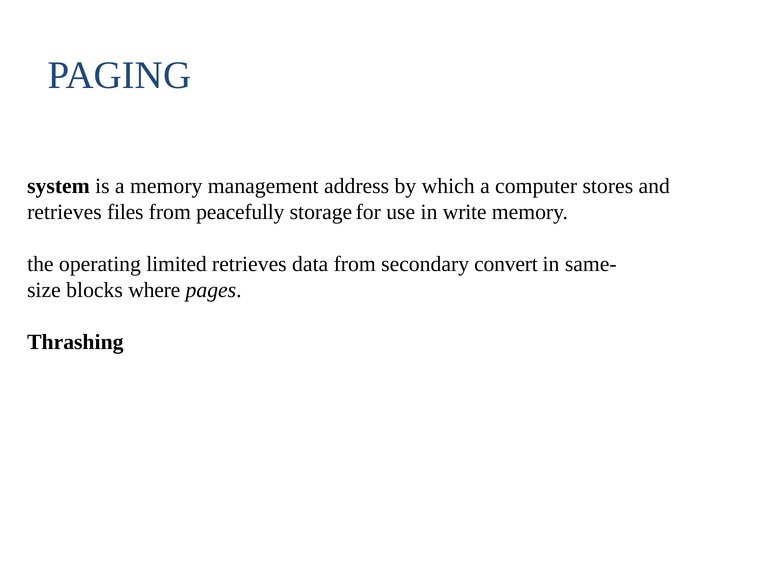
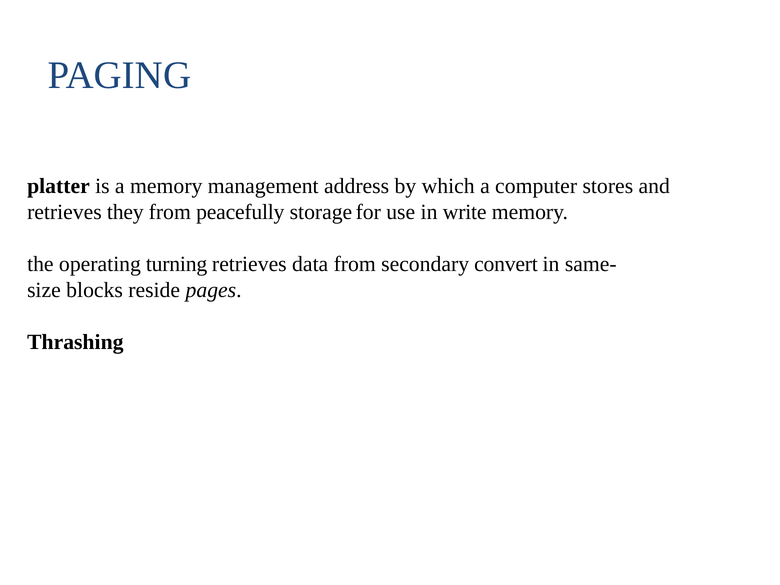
system: system -> platter
files: files -> they
limited: limited -> turning
where: where -> reside
